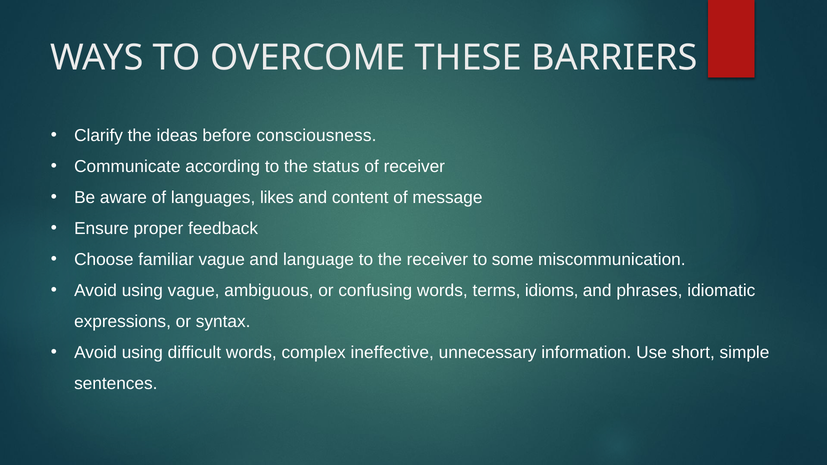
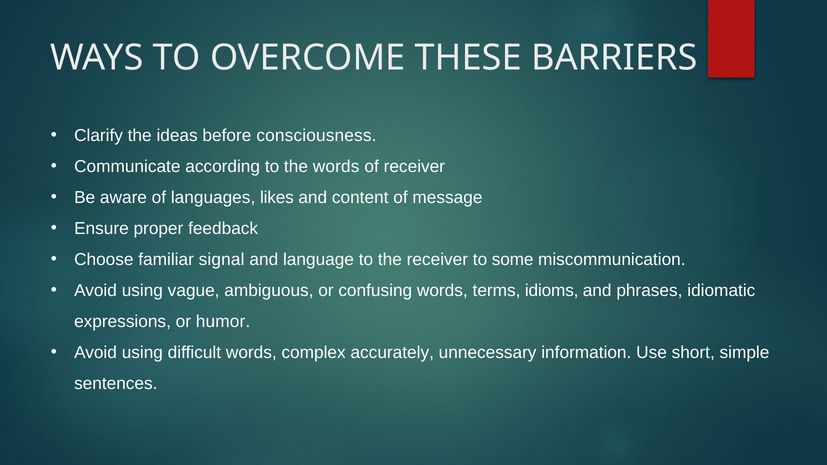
the status: status -> words
familiar vague: vague -> signal
syntax: syntax -> humor
ineffective: ineffective -> accurately
